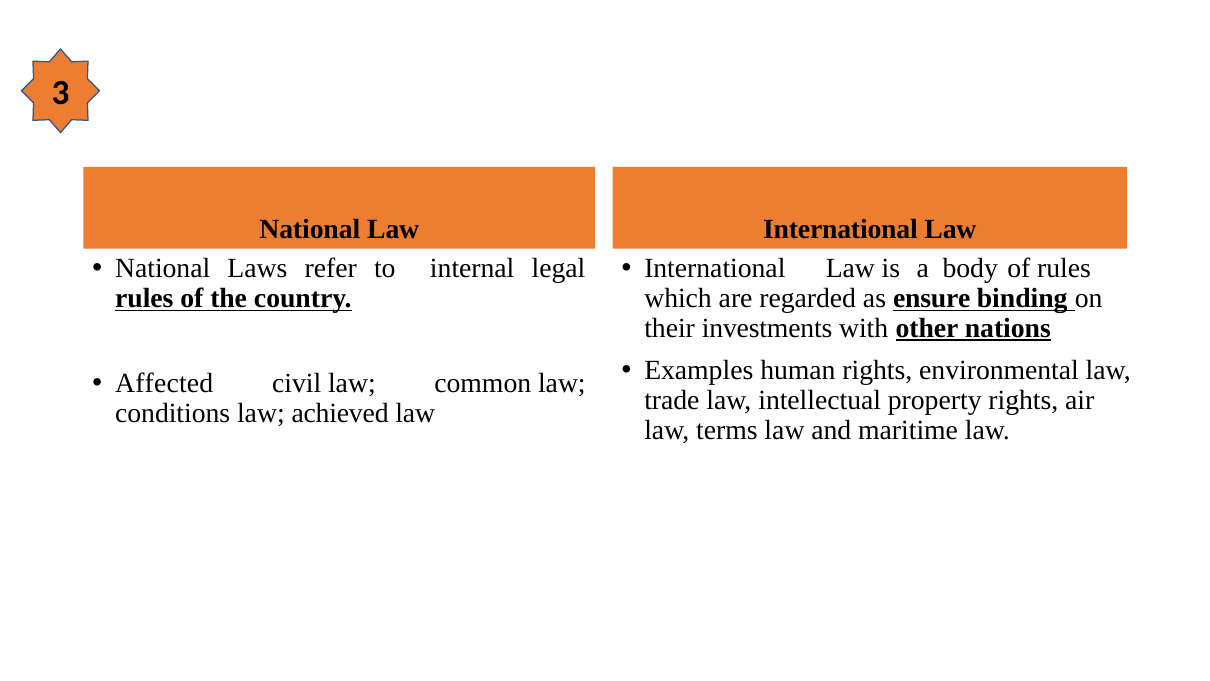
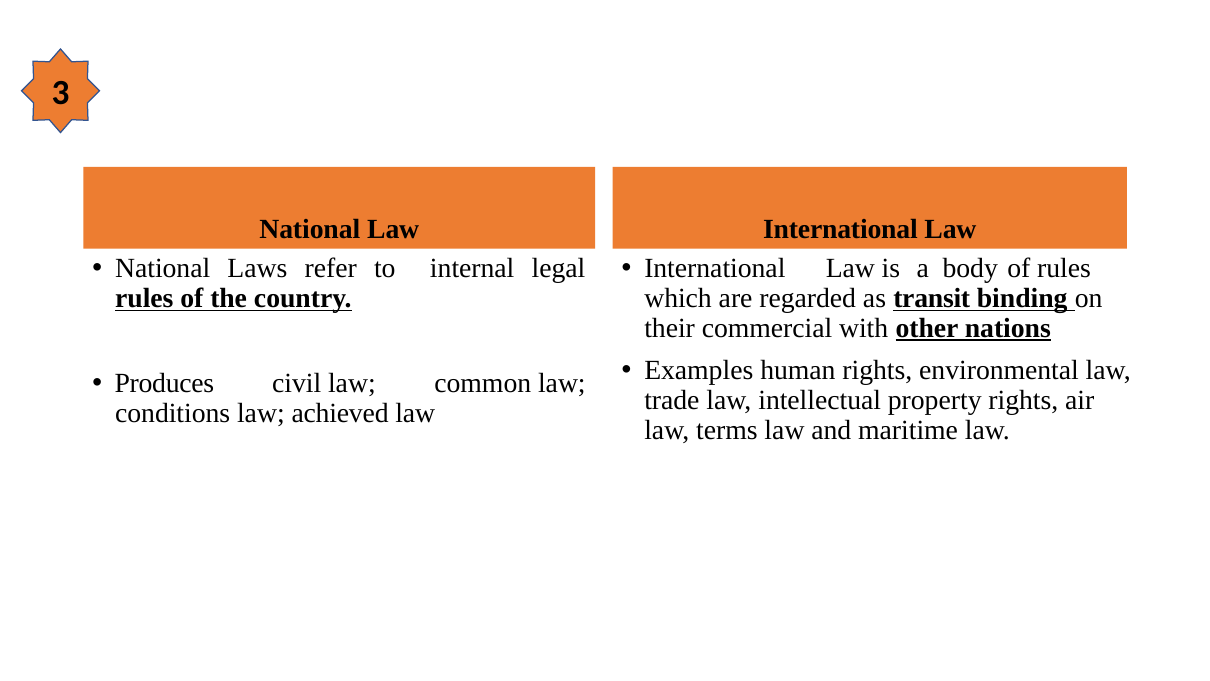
ensure: ensure -> transit
investments: investments -> commercial
Affected: Affected -> Produces
